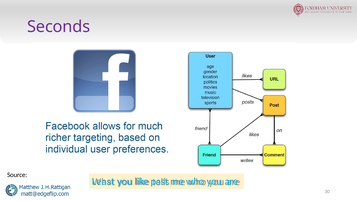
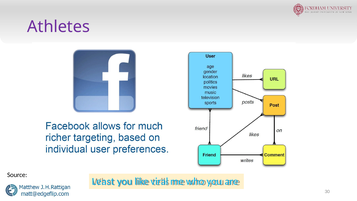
Seconds: Seconds -> Athletes
past: past -> viral
